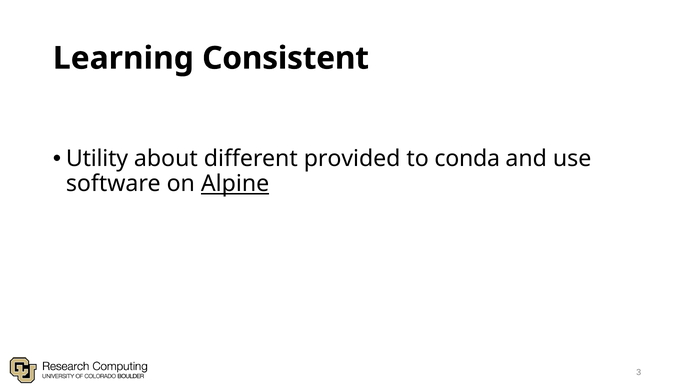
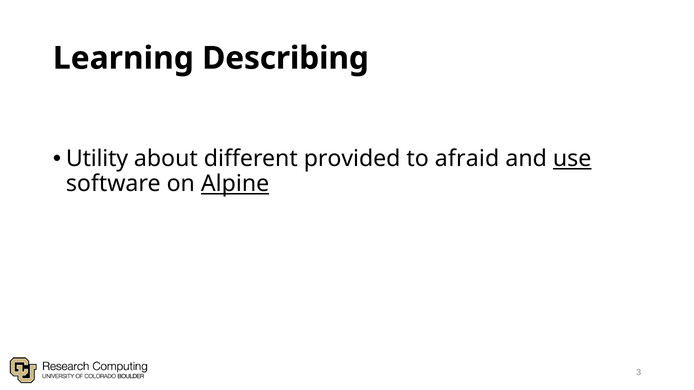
Consistent: Consistent -> Describing
conda: conda -> afraid
use underline: none -> present
